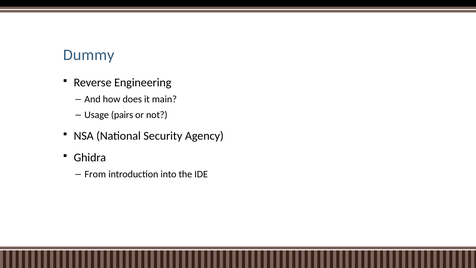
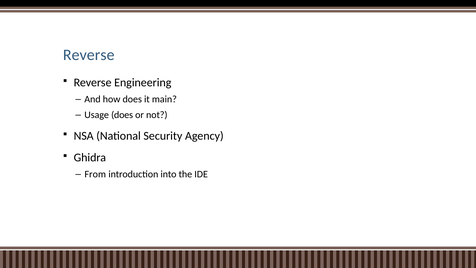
Dummy at (89, 55): Dummy -> Reverse
Usage pairs: pairs -> does
